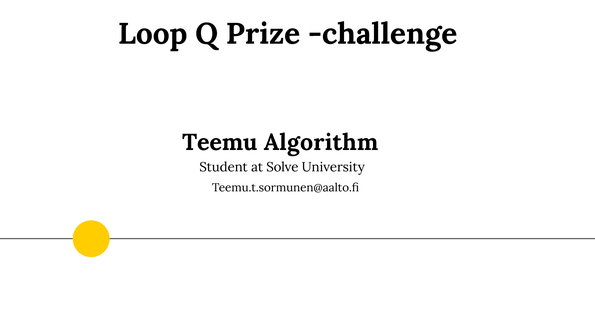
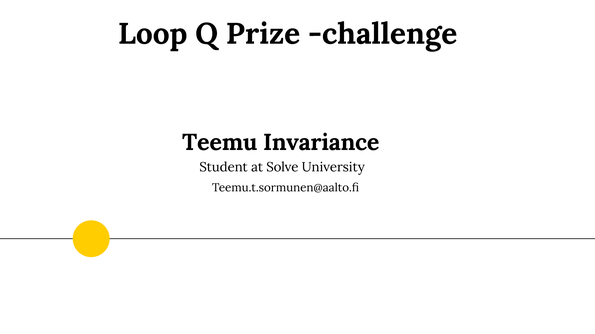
Algorithm: Algorithm -> Invariance
